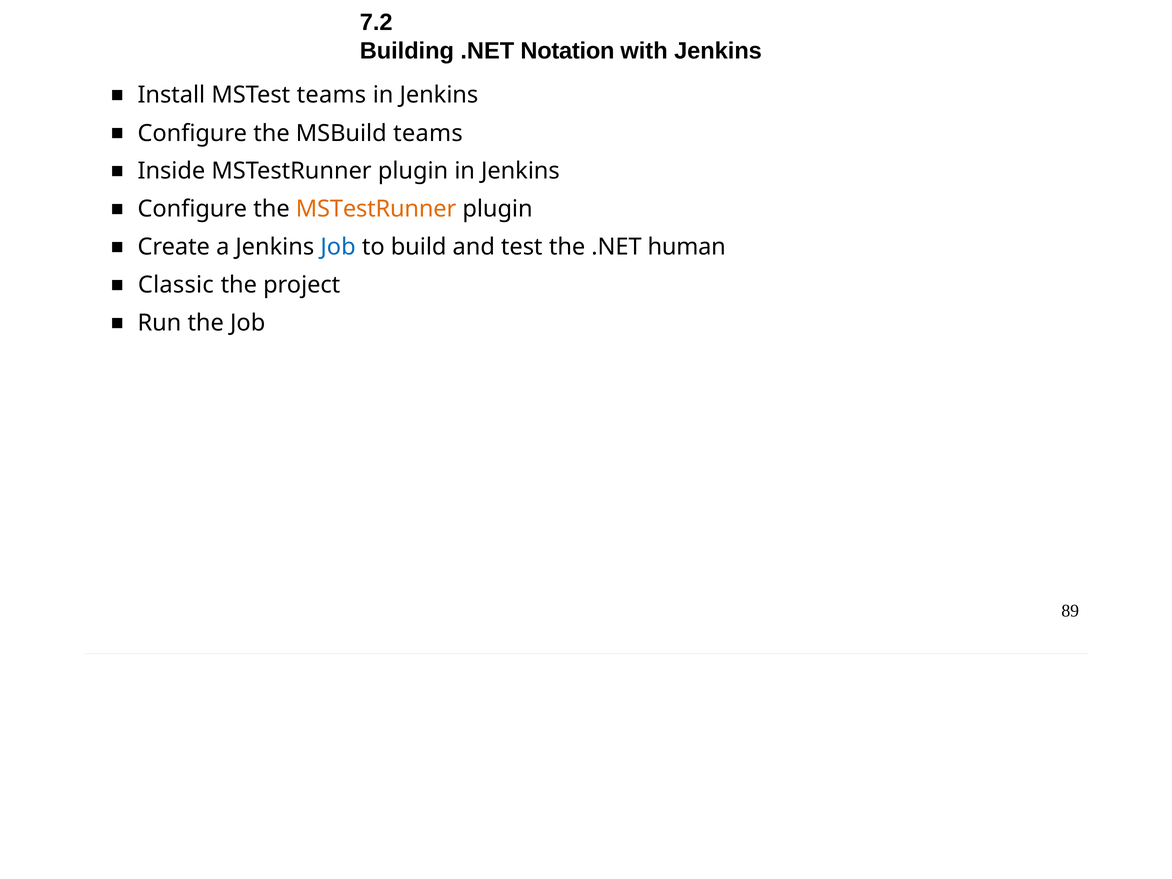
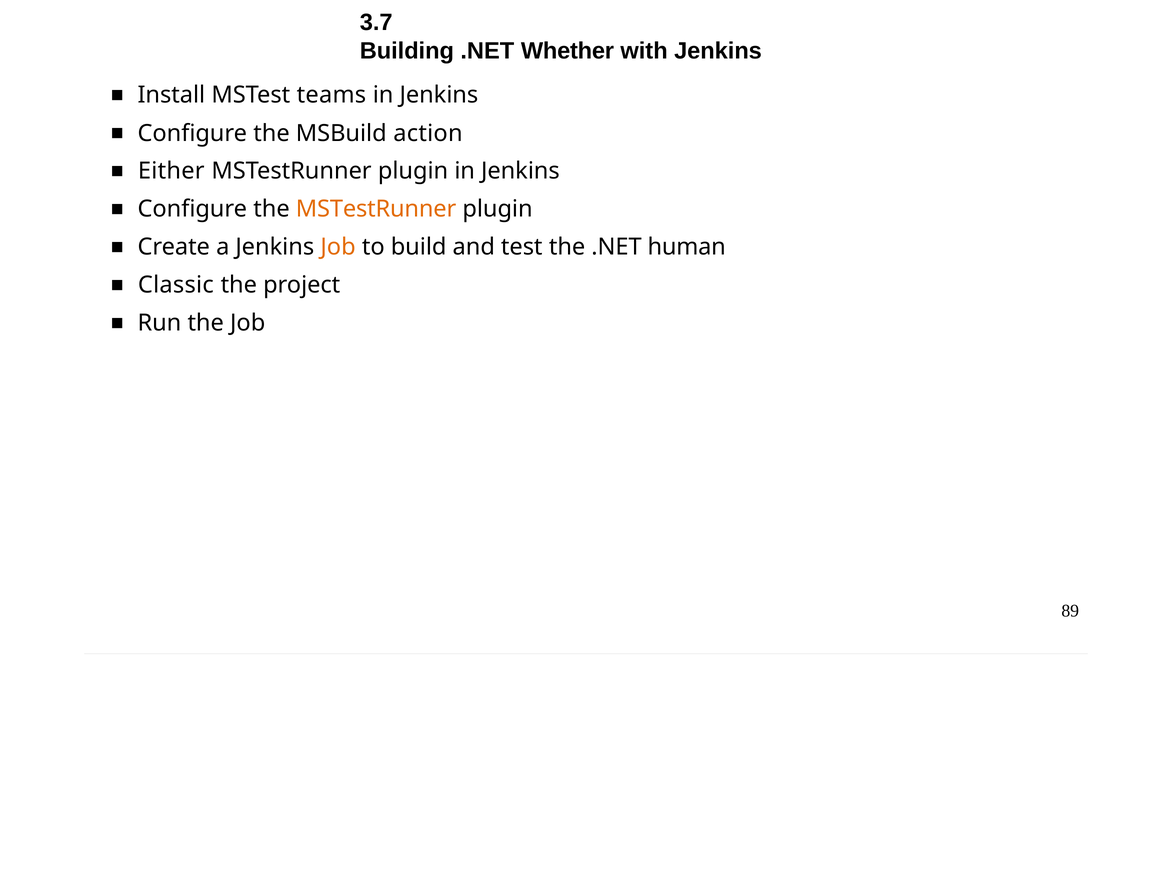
7.2: 7.2 -> 3.7
Notation: Notation -> Whether
MSBuild teams: teams -> action
Inside: Inside -> Either
Job at (338, 247) colour: blue -> orange
